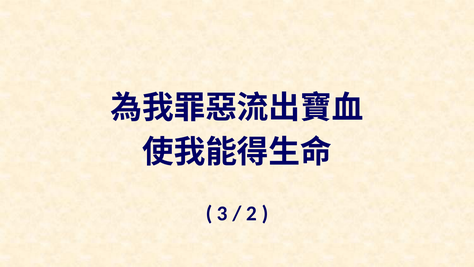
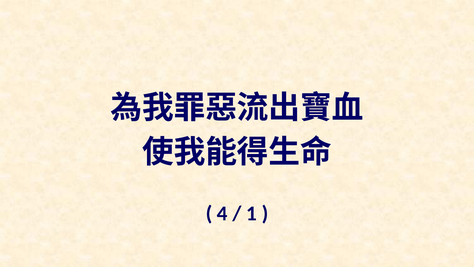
3: 3 -> 4
2: 2 -> 1
